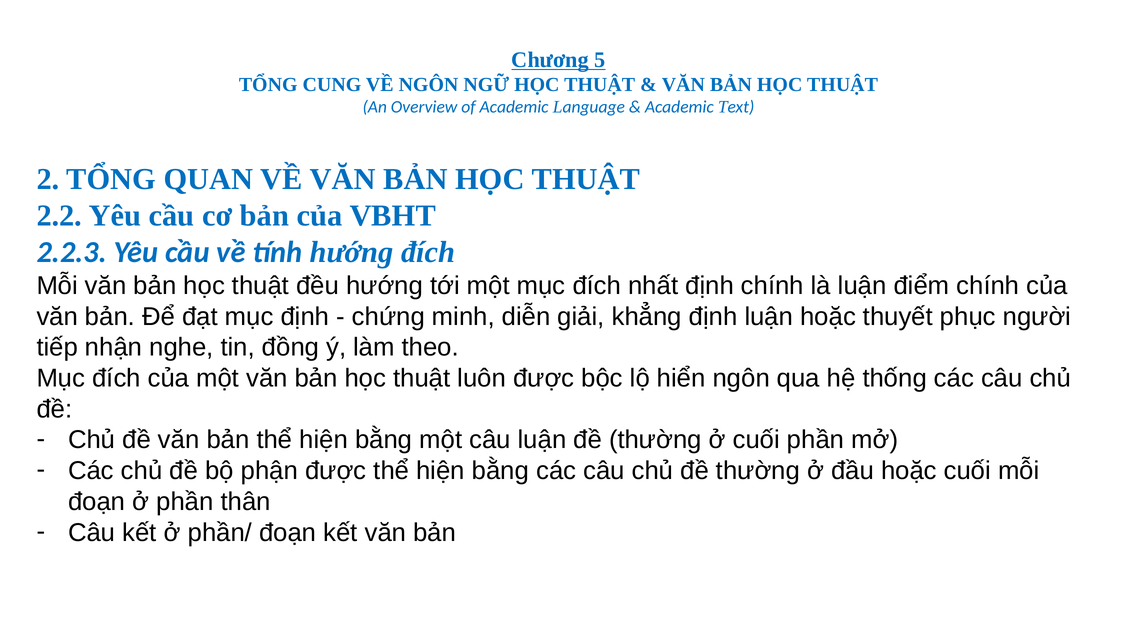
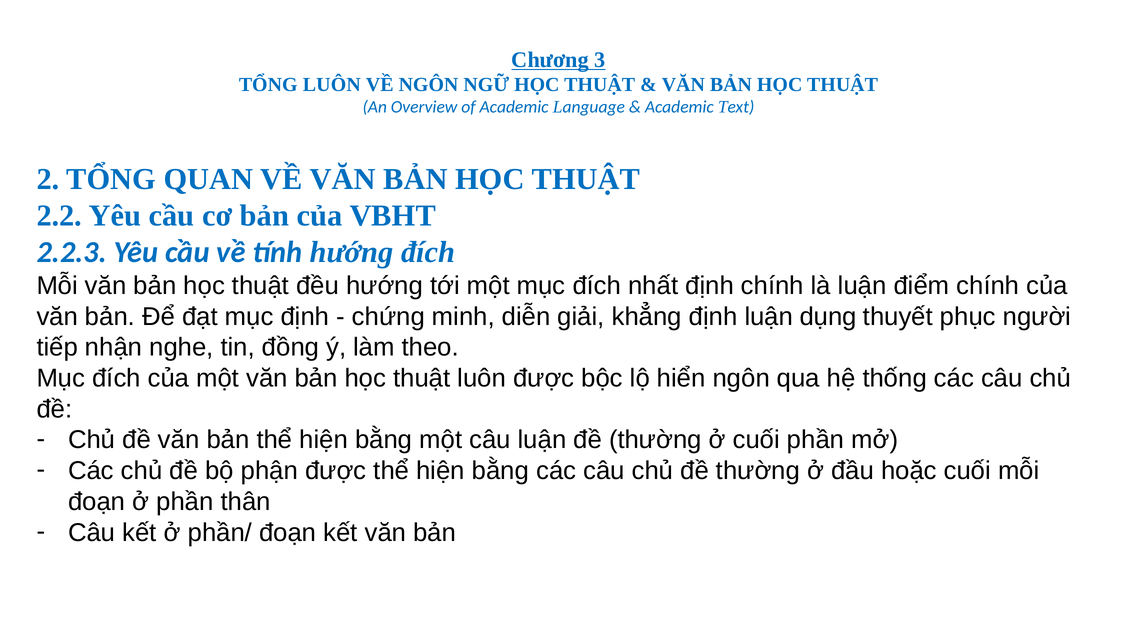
5: 5 -> 3
TỔNG CUNG: CUNG -> LUÔN
luận hoặc: hoặc -> dụng
